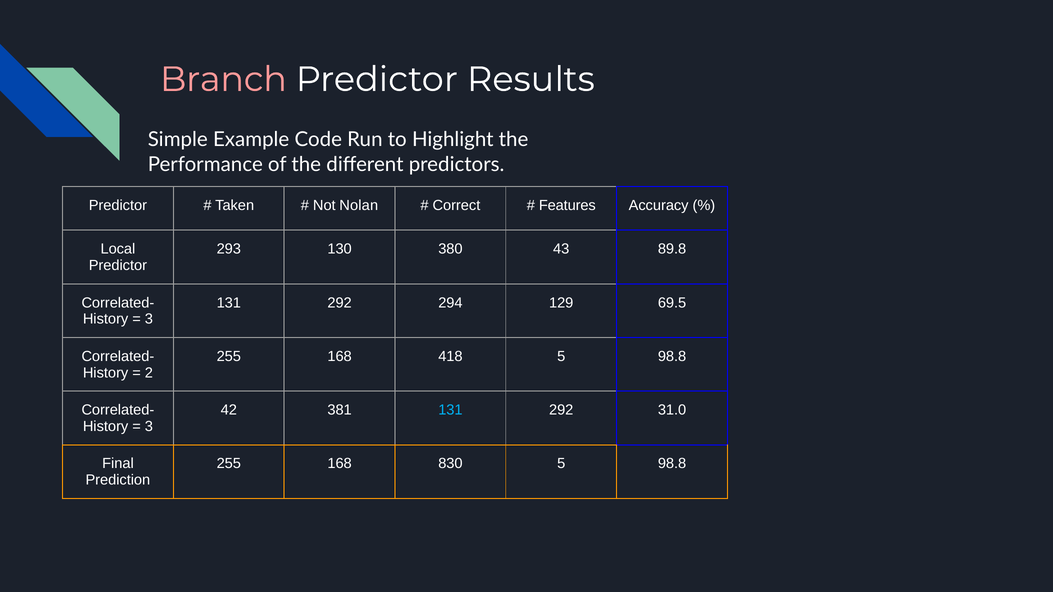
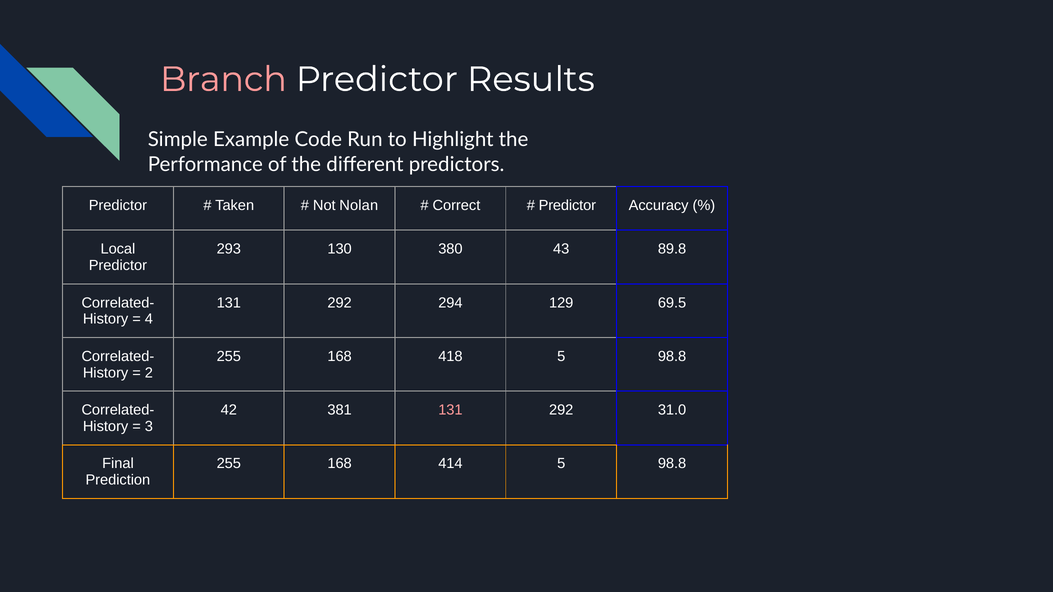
Features at (567, 205): Features -> Predictor
3 at (149, 319): 3 -> 4
131 at (450, 410) colour: light blue -> pink
830: 830 -> 414
